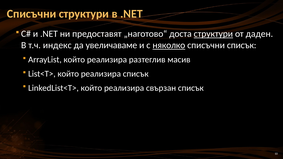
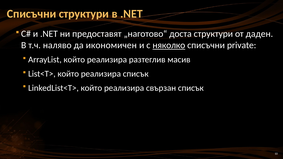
структури at (213, 34) underline: present -> none
индекс: индекс -> наляво
увеличаваме: увеличаваме -> икономичен
списъчни списък: списък -> private
